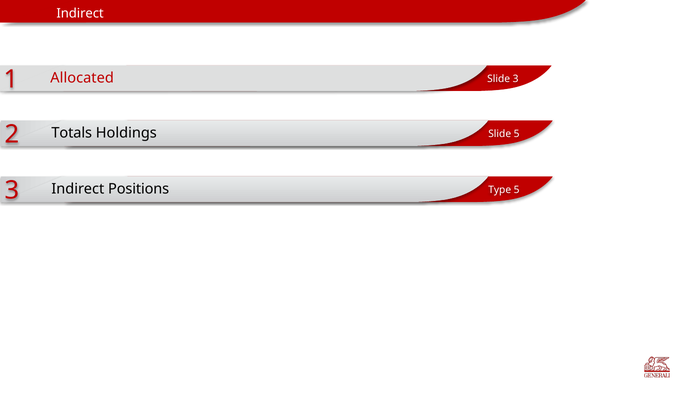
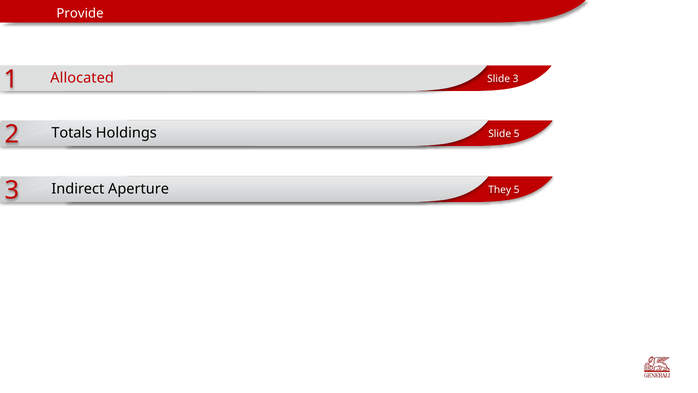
Indirect at (80, 13): Indirect -> Provide
Positions: Positions -> Aperture
Type: Type -> They
